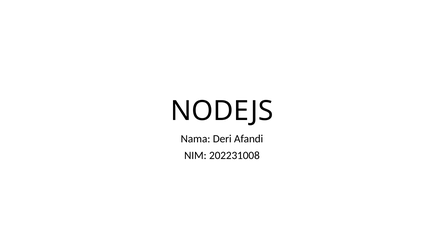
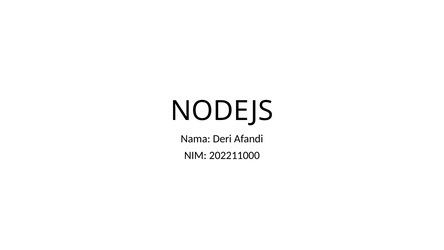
202231008: 202231008 -> 202211000
